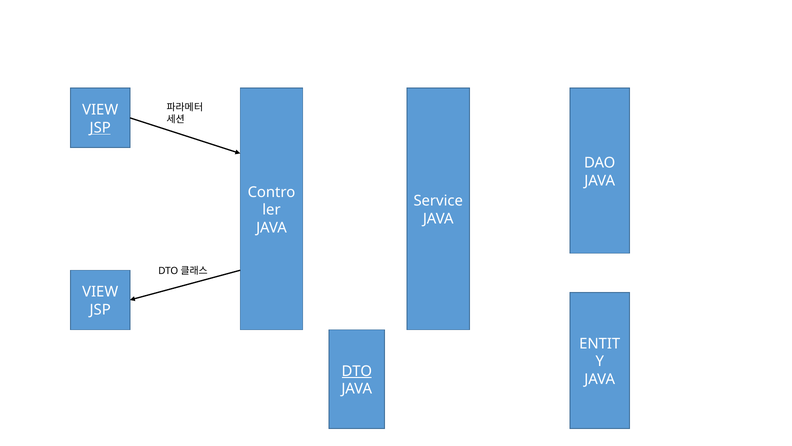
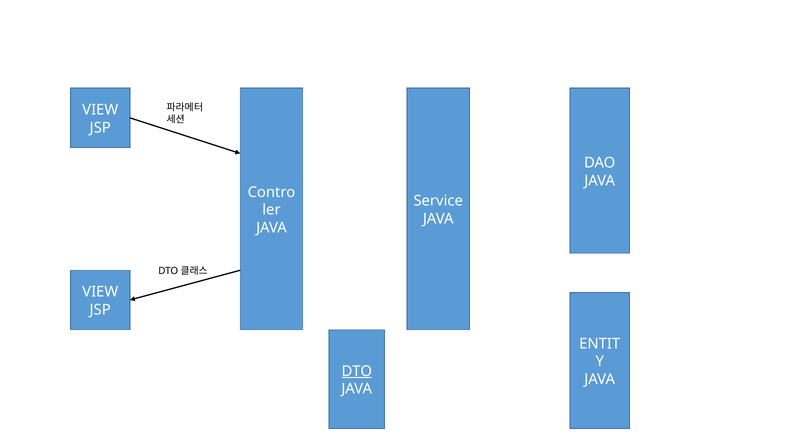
JSP at (100, 128) underline: present -> none
